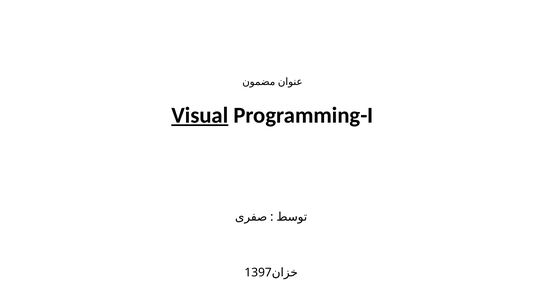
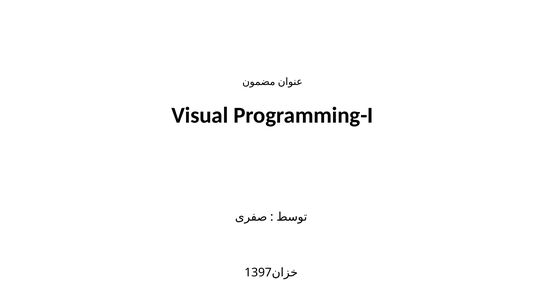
Visual underline: present -> none
